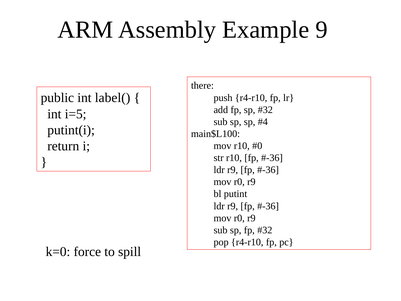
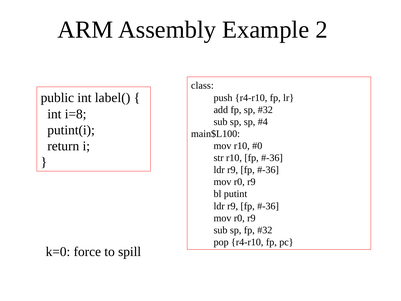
9: 9 -> 2
there: there -> class
i=5: i=5 -> i=8
